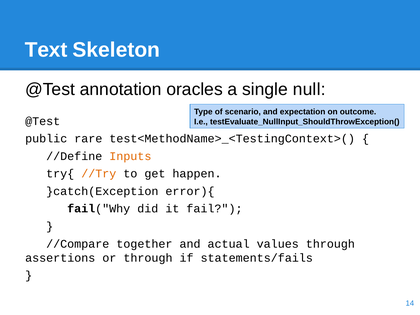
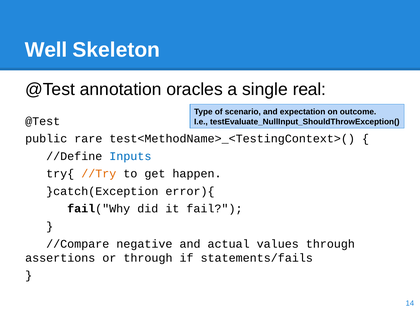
Text: Text -> Well
null: null -> real
Inputs colour: orange -> blue
together: together -> negative
